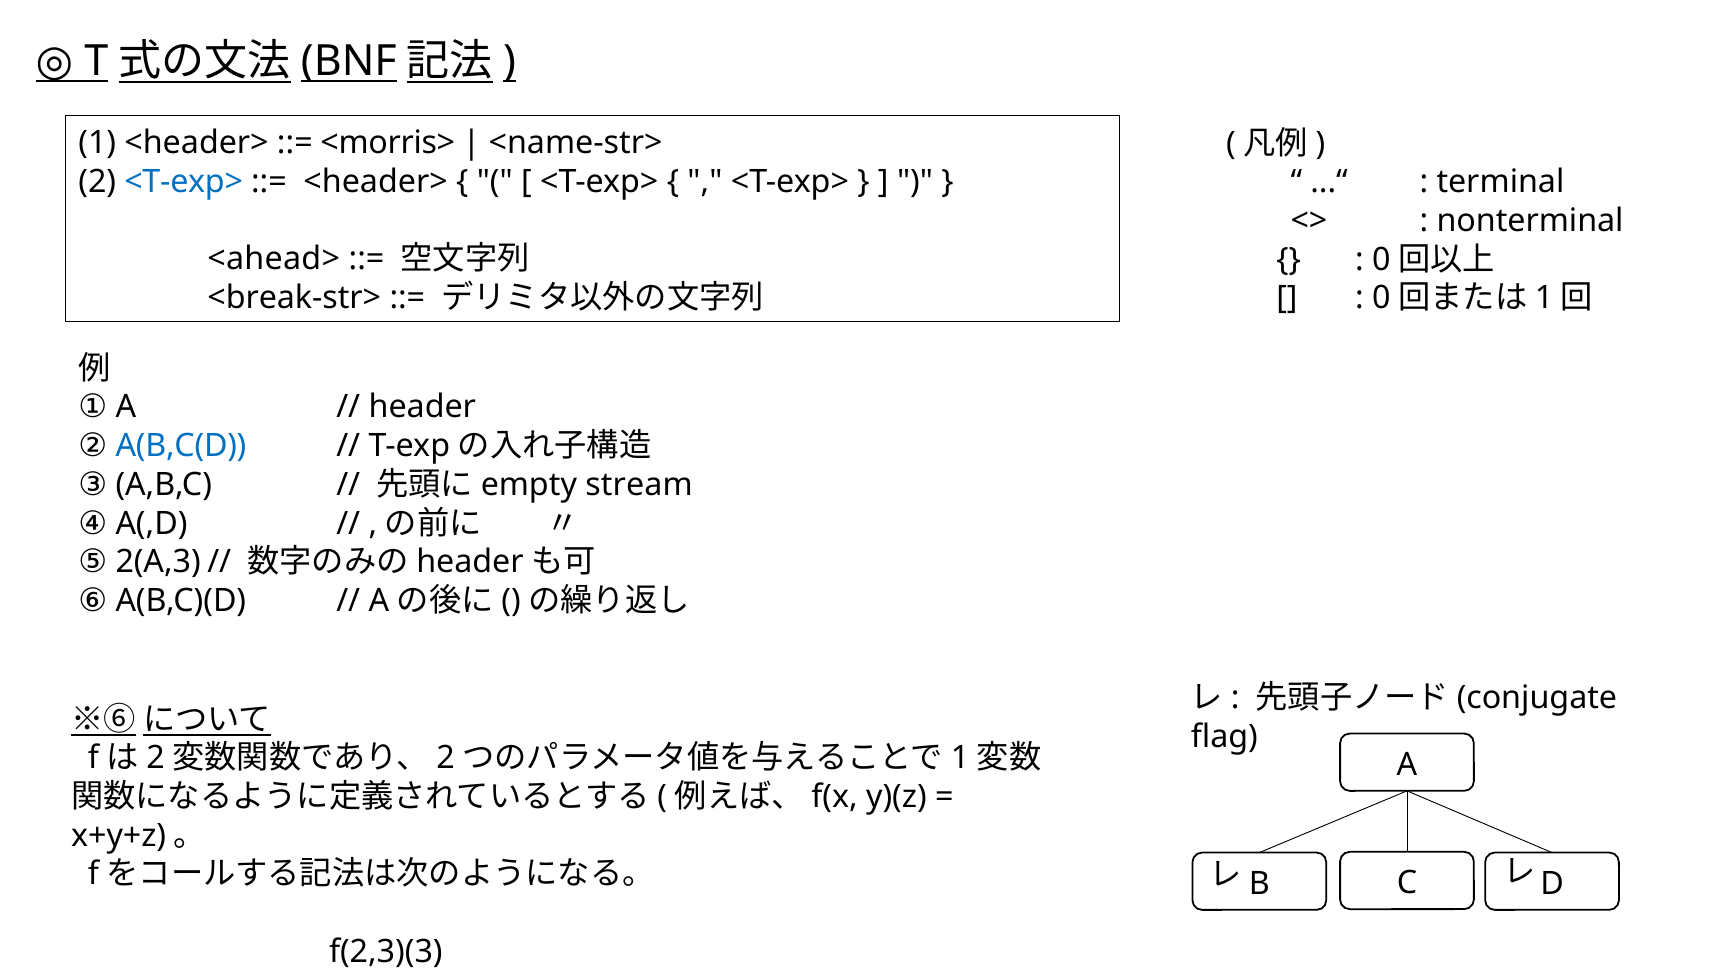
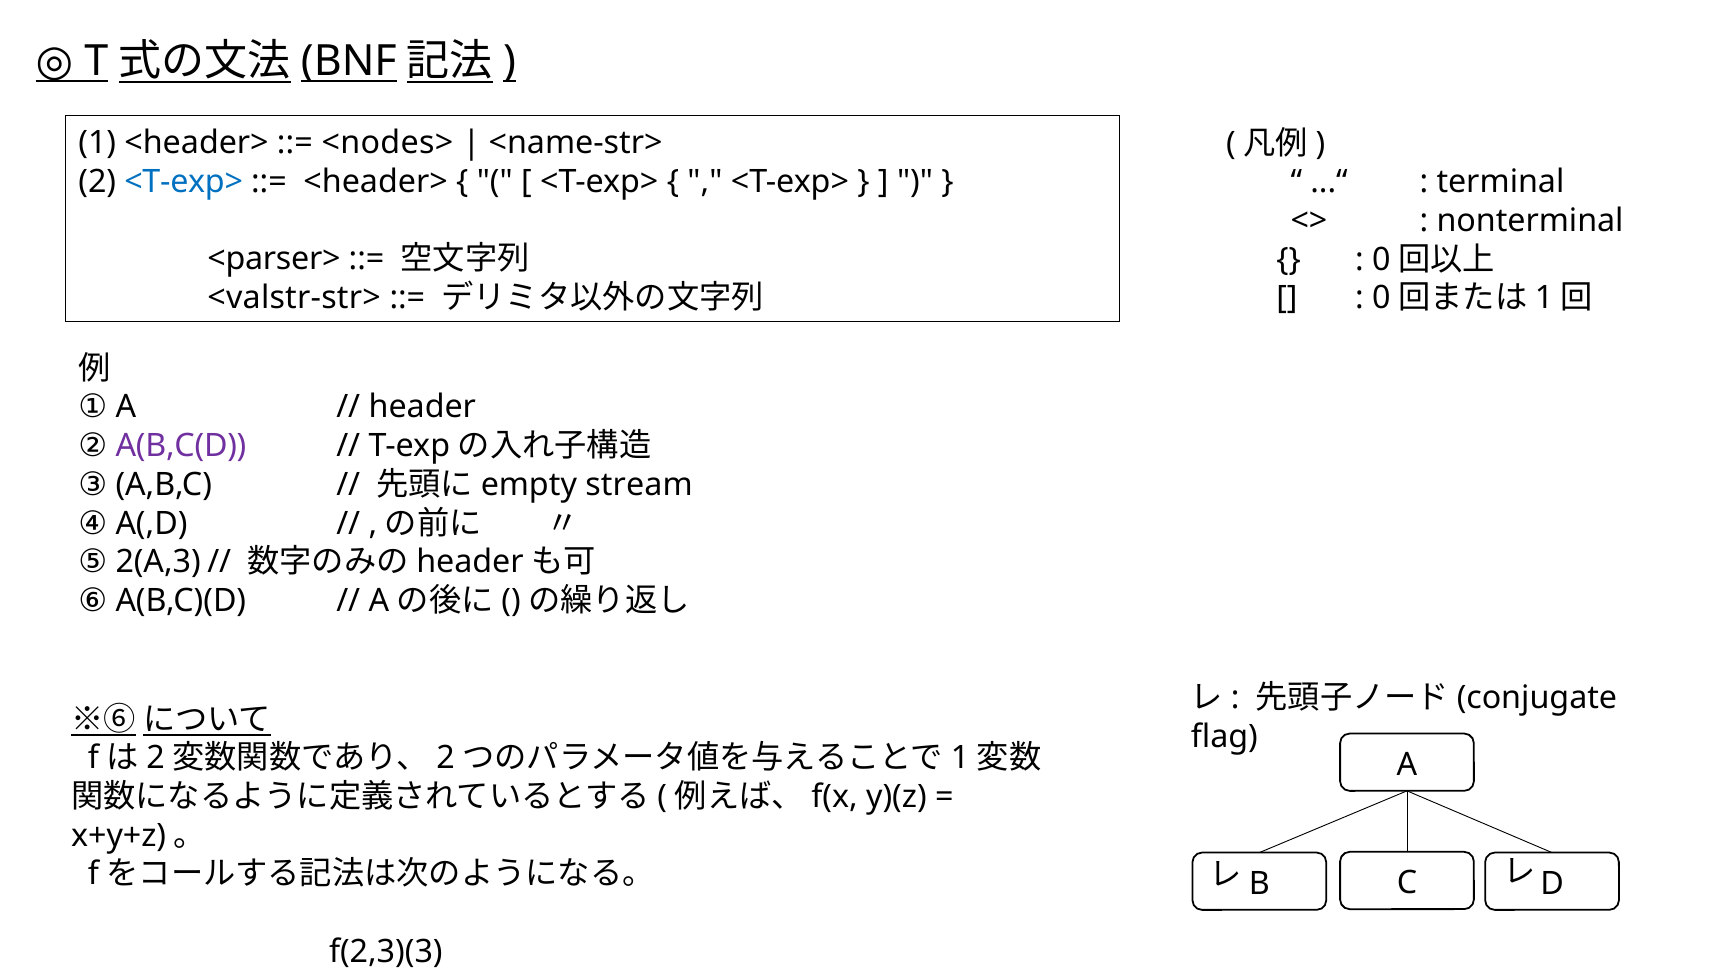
<morris>: <morris> -> <nodes>
<ahead>: <ahead> -> <parser>
<break-str>: <break-str> -> <valstr-str>
A(B,C(D colour: blue -> purple
